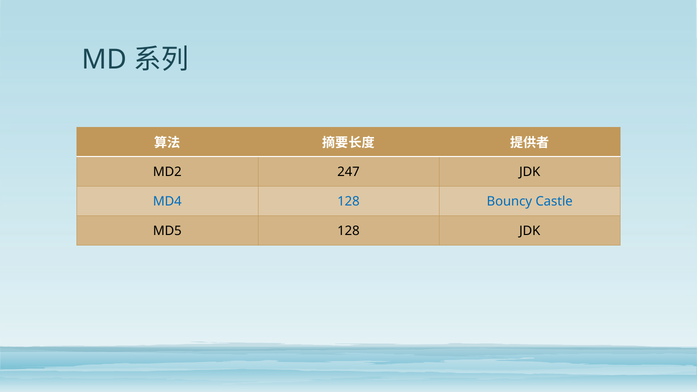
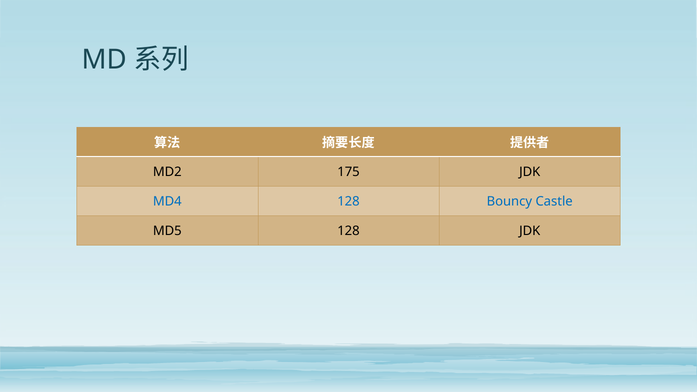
247: 247 -> 175
